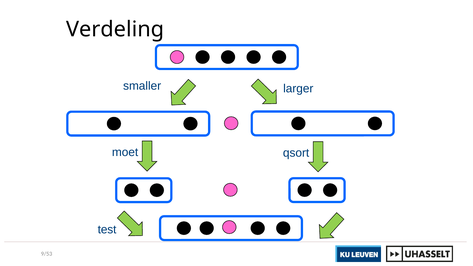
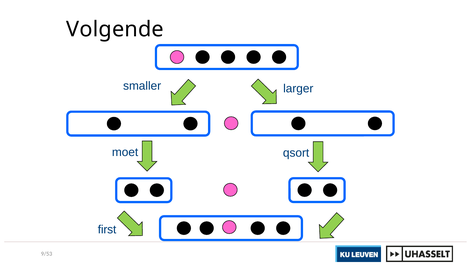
Verdeling: Verdeling -> Volgende
test: test -> first
